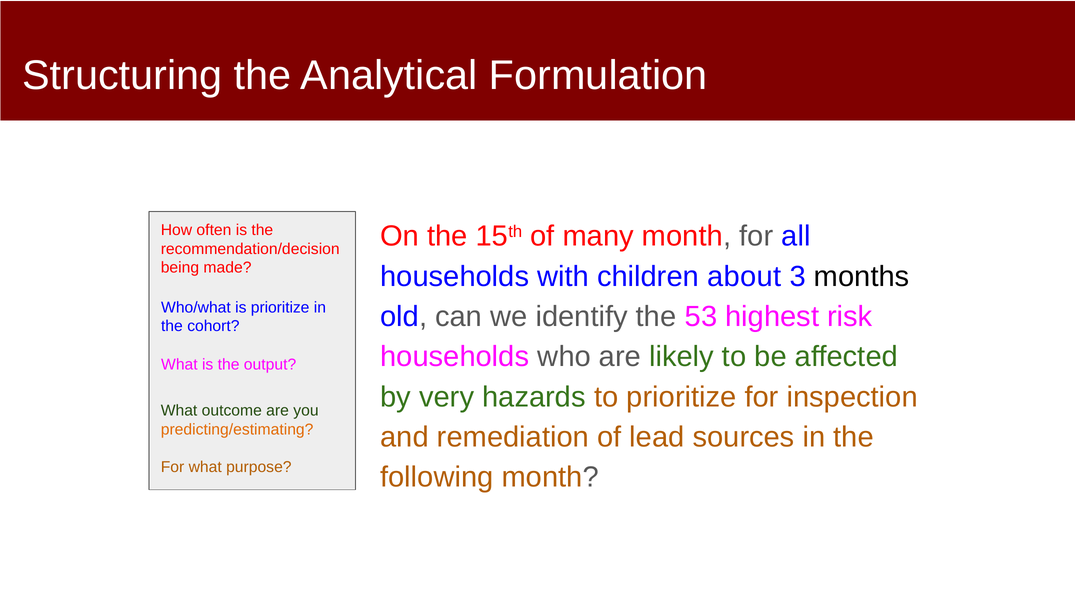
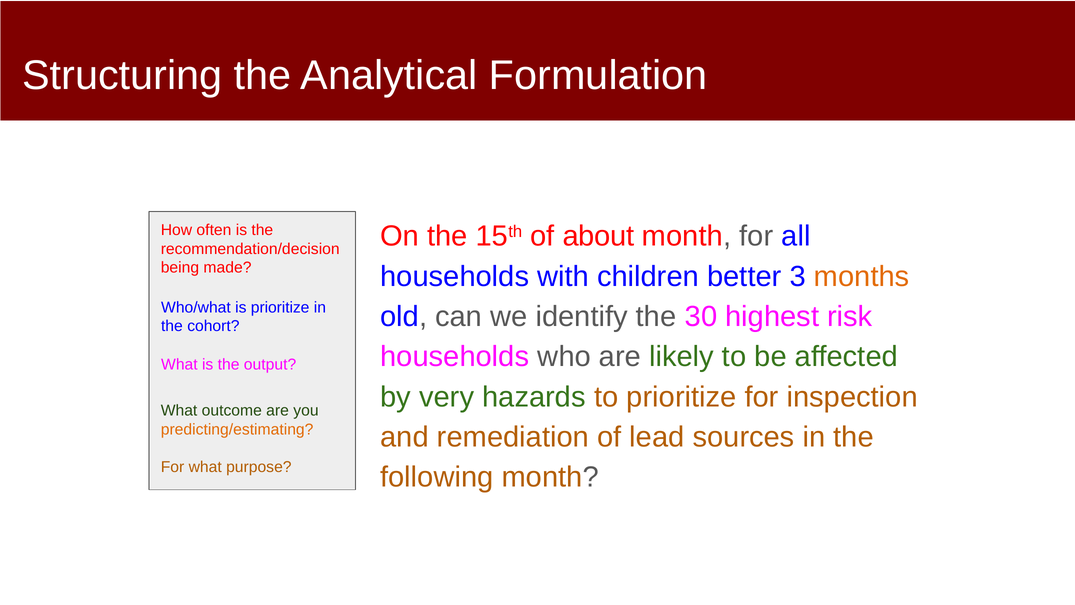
many: many -> about
about: about -> better
months colour: black -> orange
53: 53 -> 30
